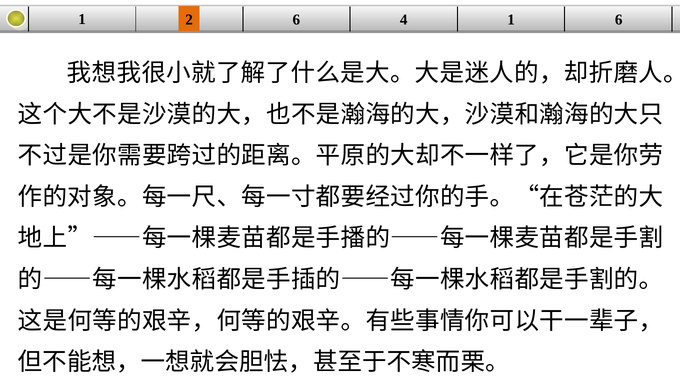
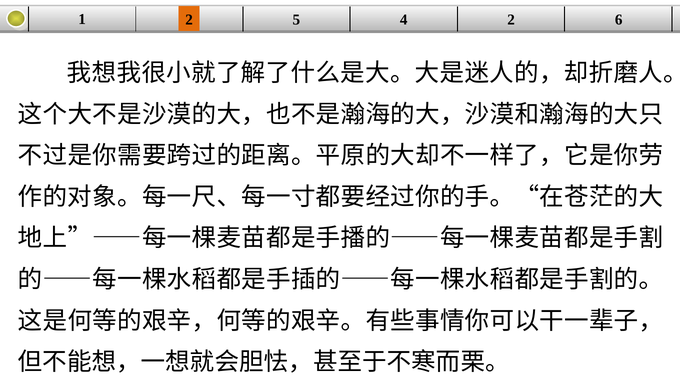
2 6: 6 -> 5
4 1: 1 -> 2
